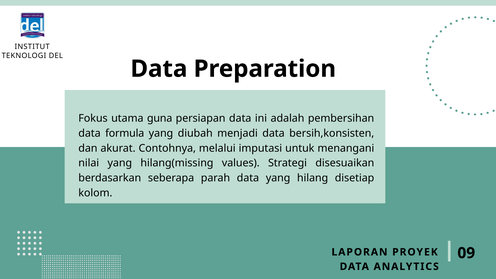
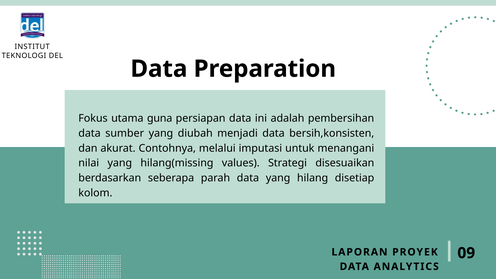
formula: formula -> sumber
